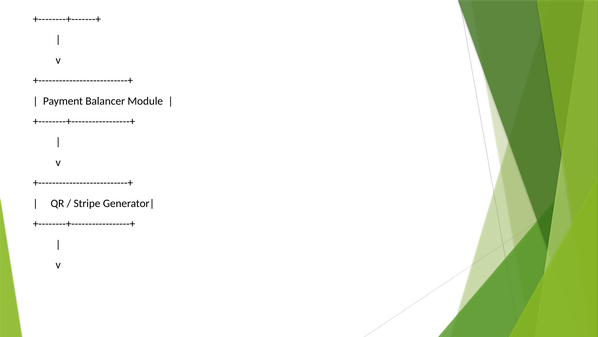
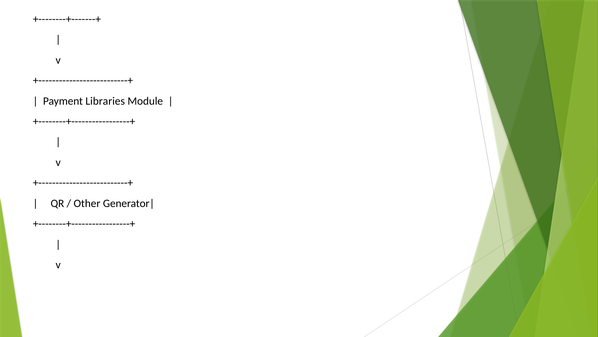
Balancer: Balancer -> Libraries
Stripe: Stripe -> Other
